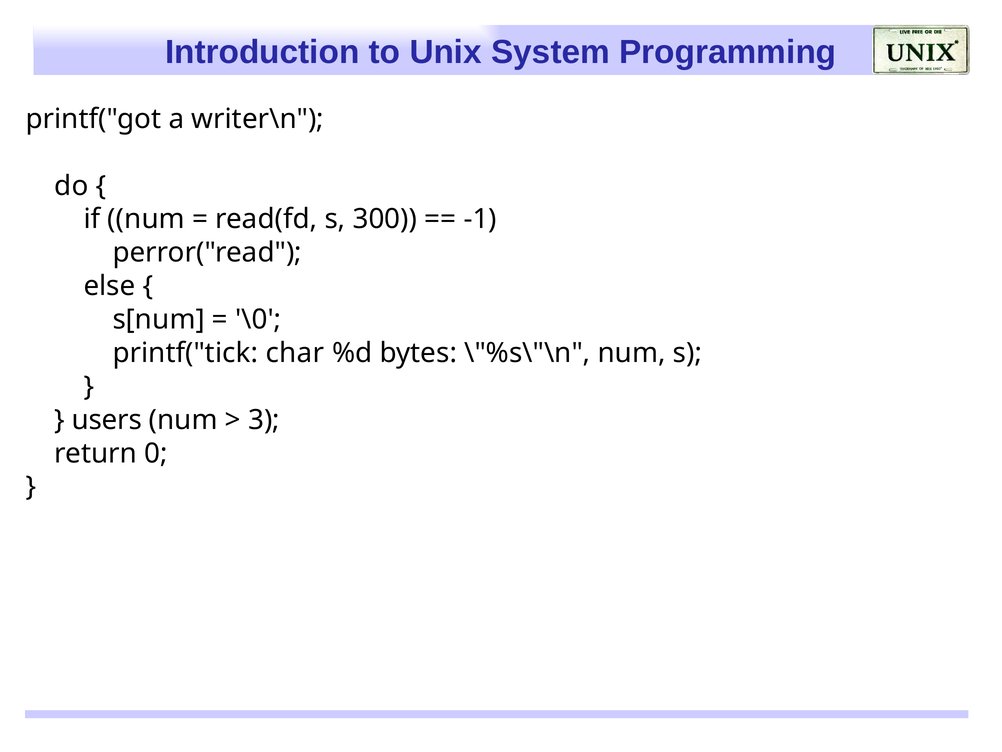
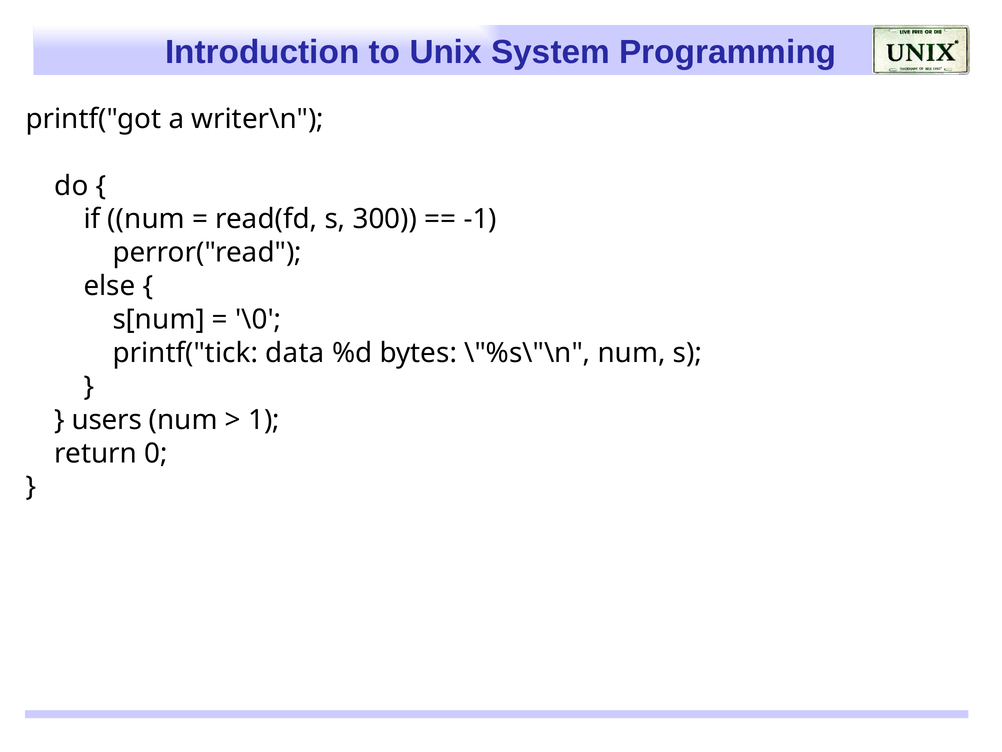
char: char -> data
3: 3 -> 1
